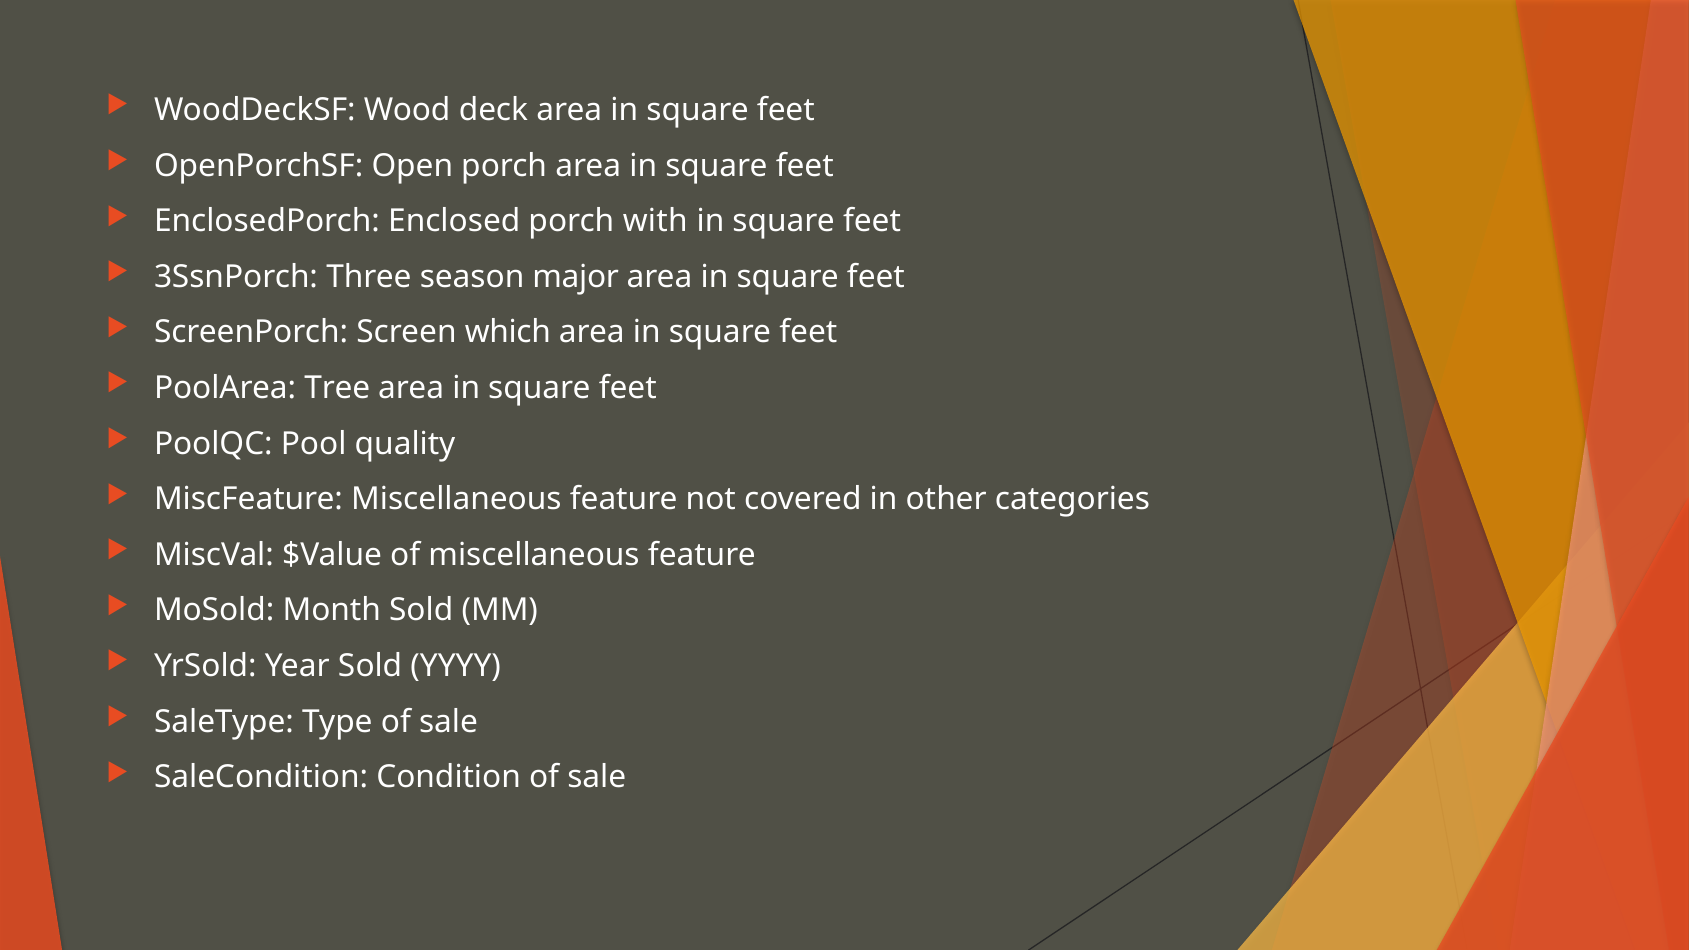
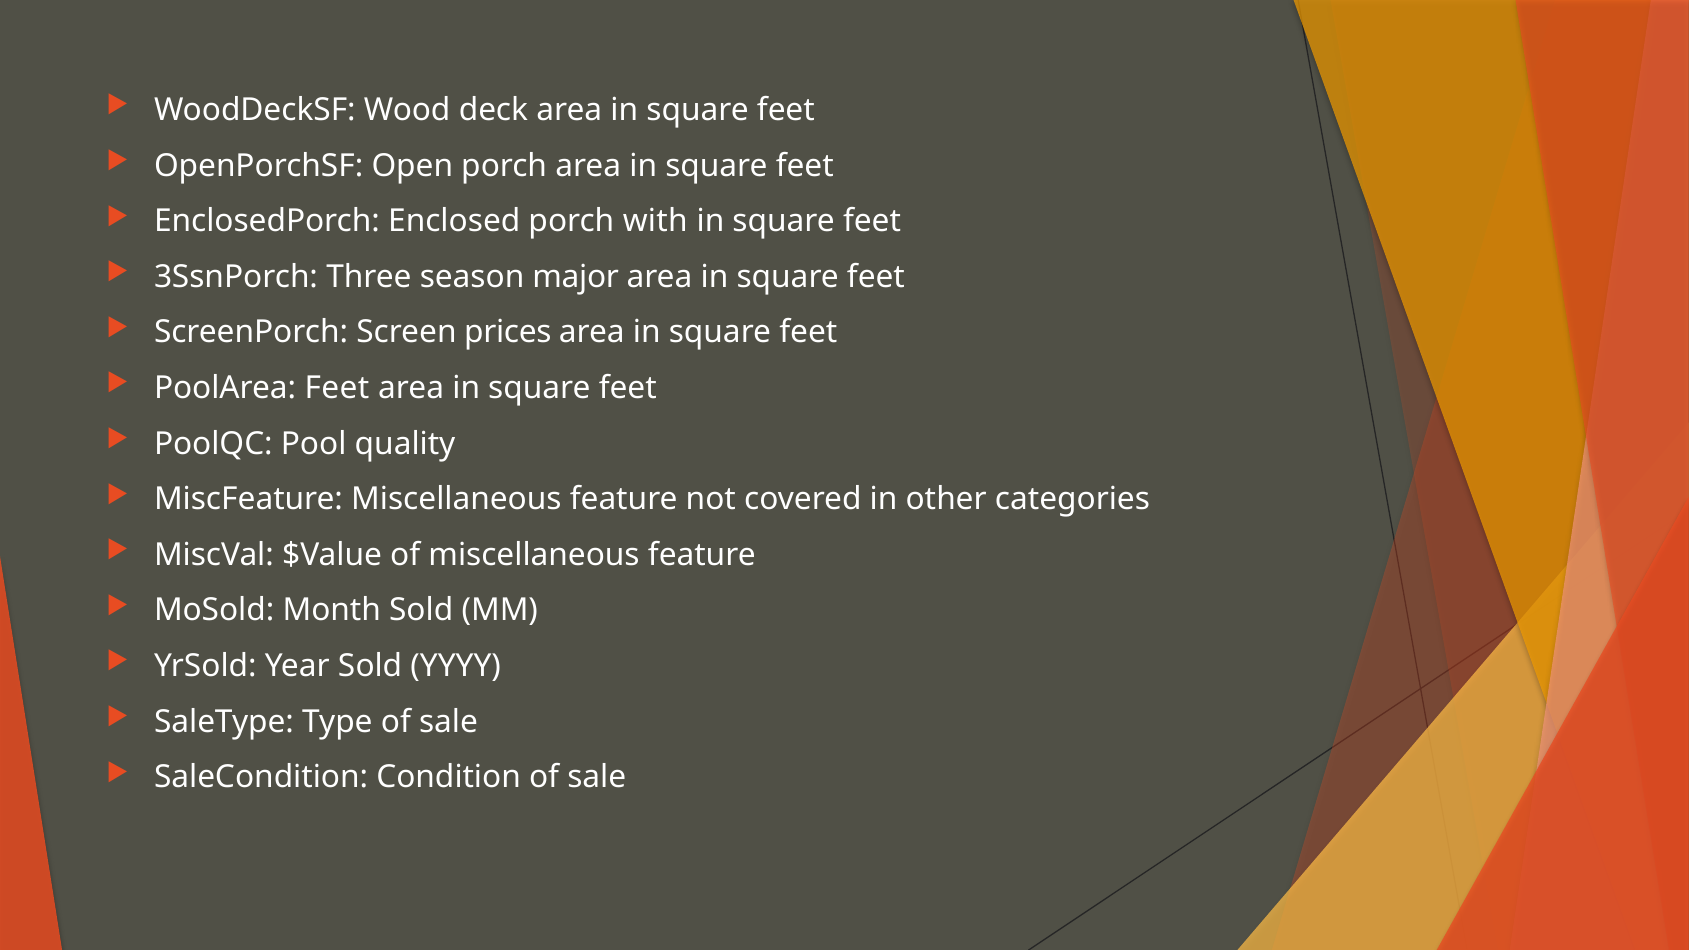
which: which -> prices
PoolArea Tree: Tree -> Feet
